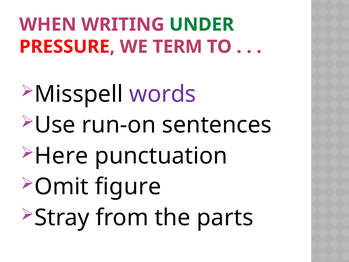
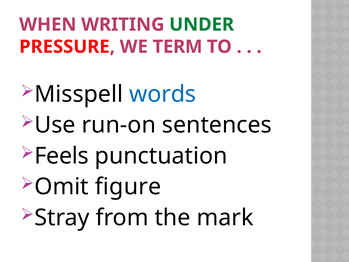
words colour: purple -> blue
Here: Here -> Feels
parts: parts -> mark
